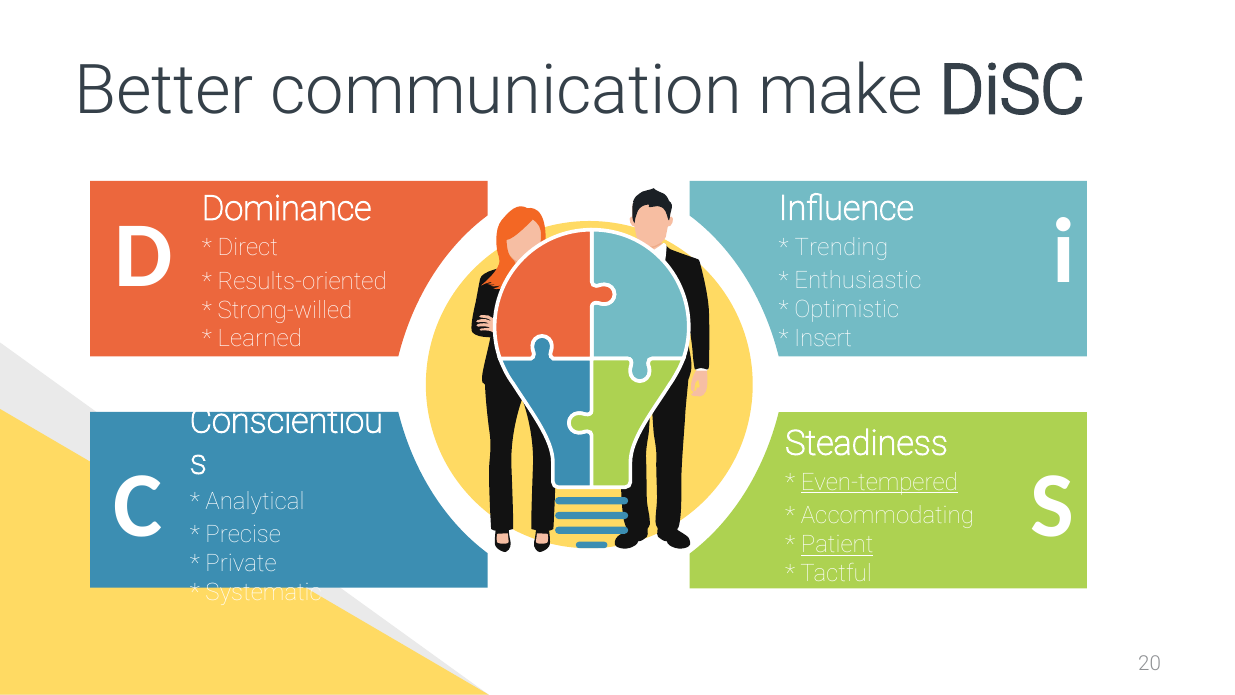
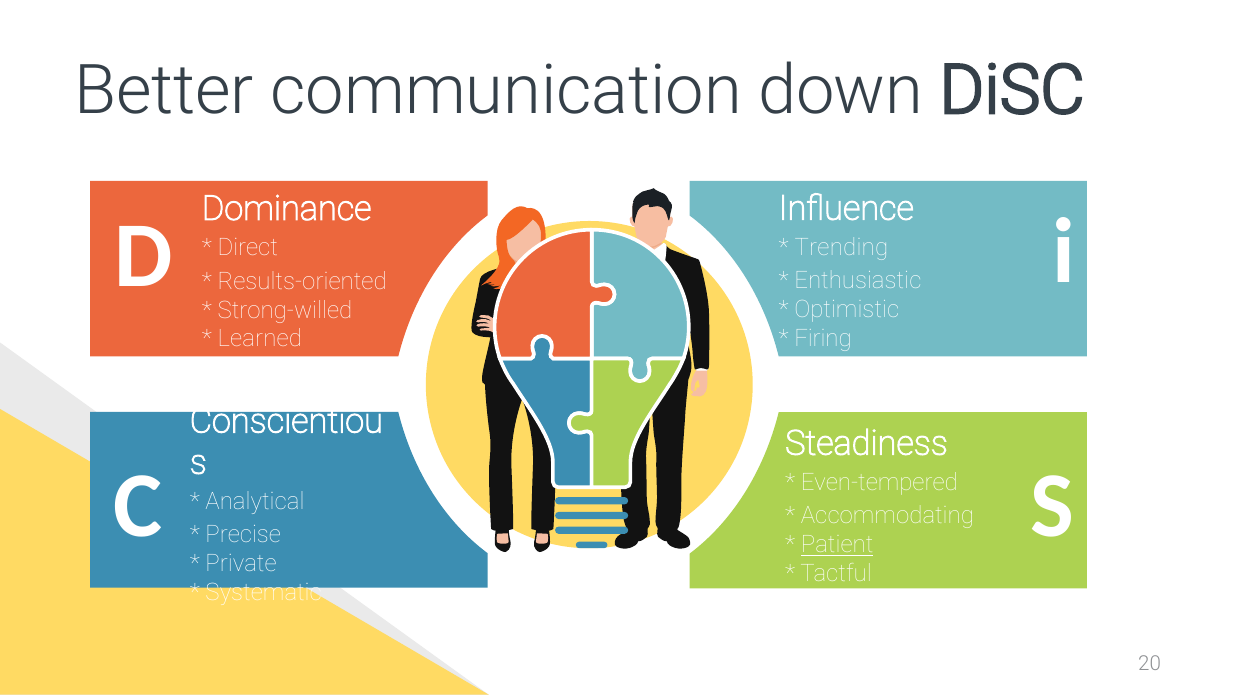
make: make -> down
Insert: Insert -> Firing
Even-tempered underline: present -> none
